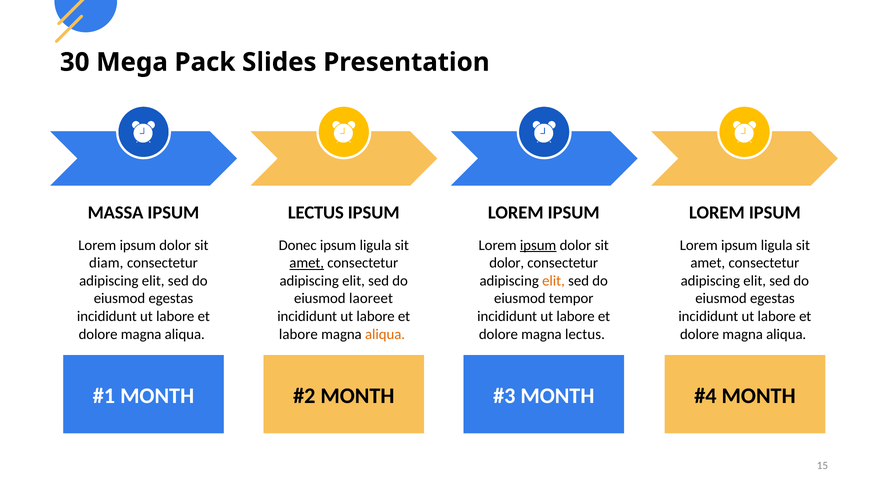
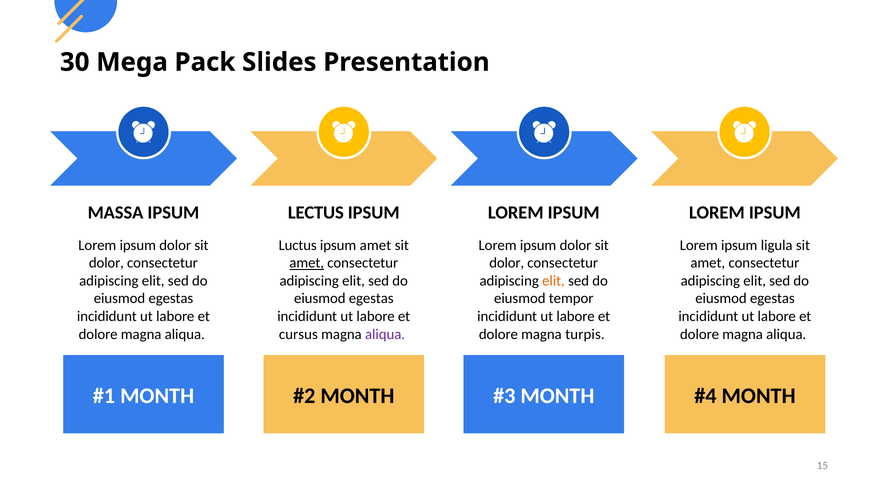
Donec: Donec -> Luctus
ligula at (376, 245): ligula -> amet
ipsum at (538, 245) underline: present -> none
diam at (106, 263): diam -> dolor
laoreet at (371, 298): laoreet -> egestas
labore at (298, 334): labore -> cursus
aliqua at (385, 334) colour: orange -> purple
magna lectus: lectus -> turpis
